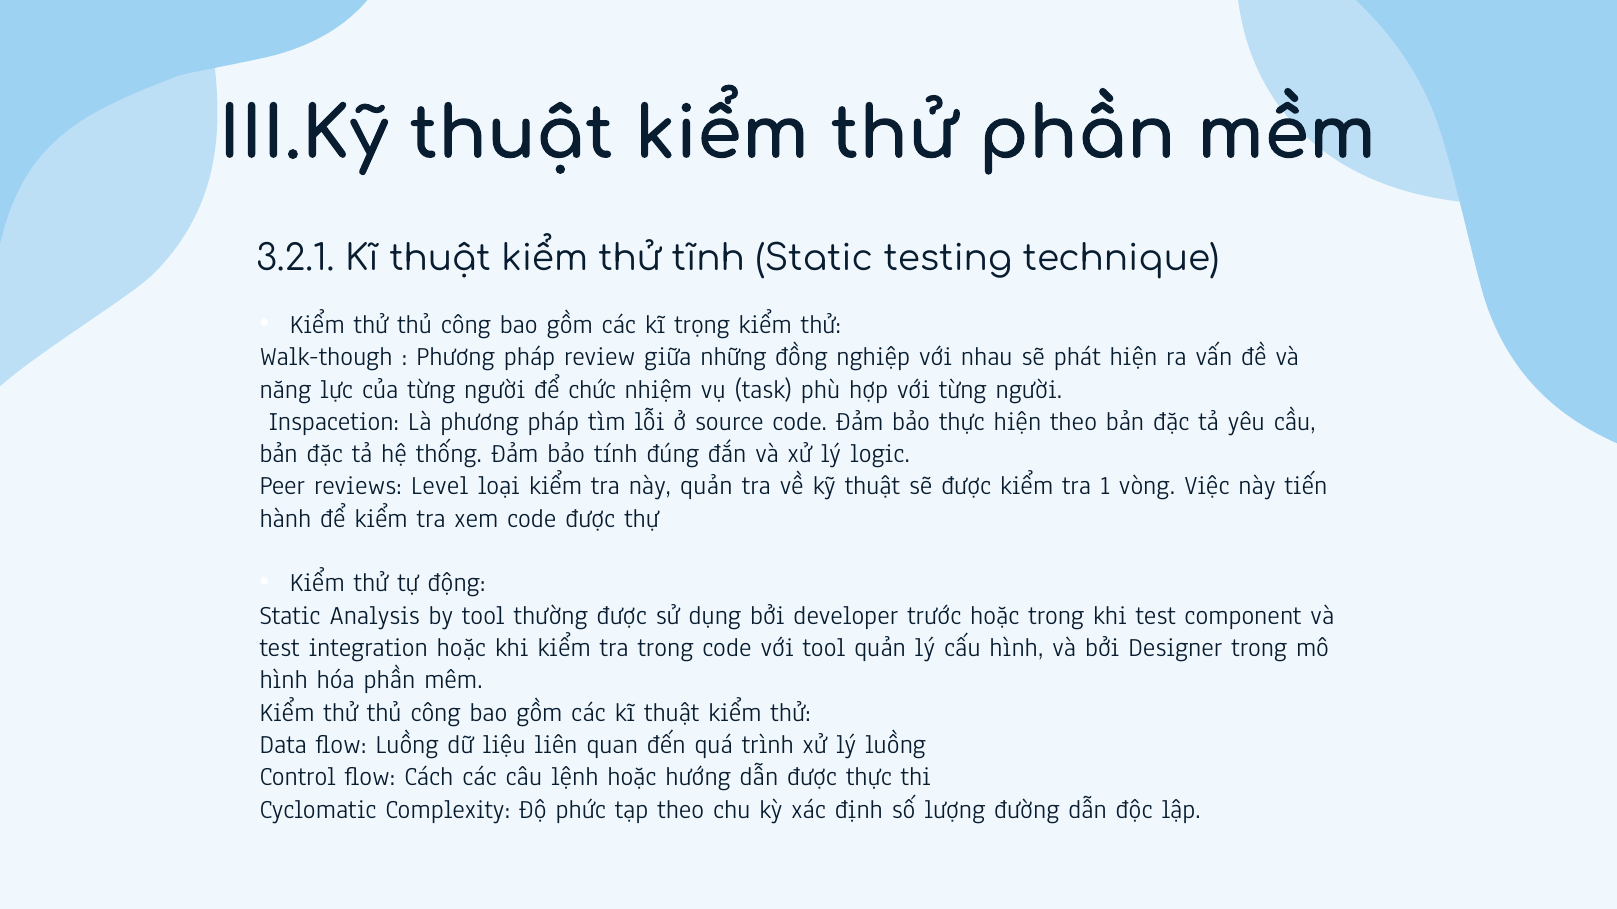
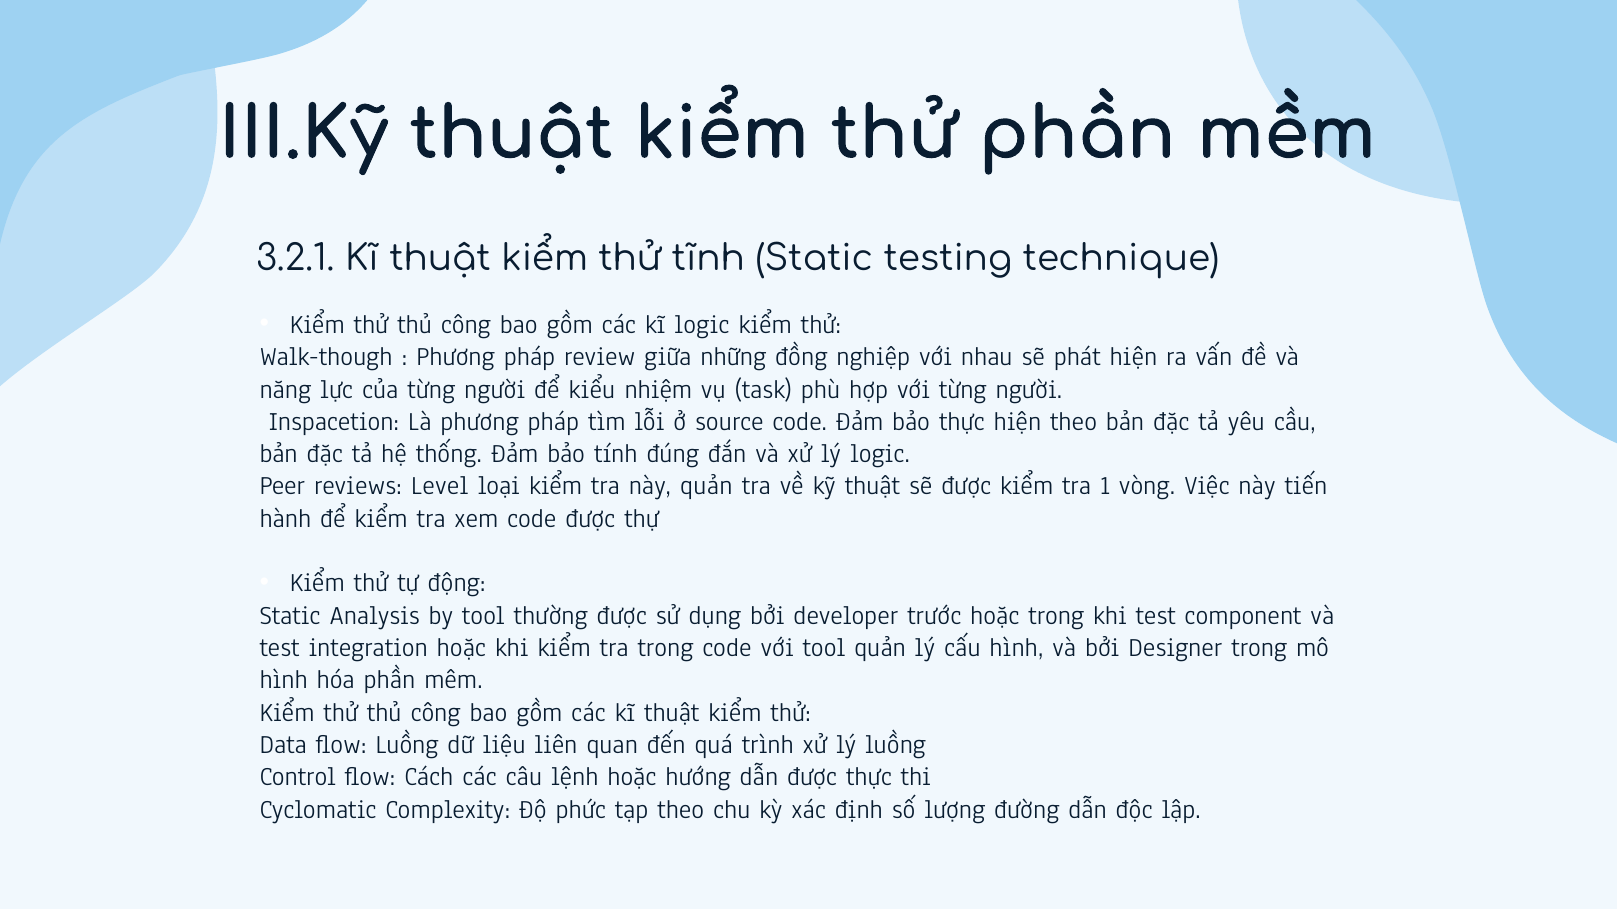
kĩ trọng: trọng -> logic
chức: chức -> kiểu
